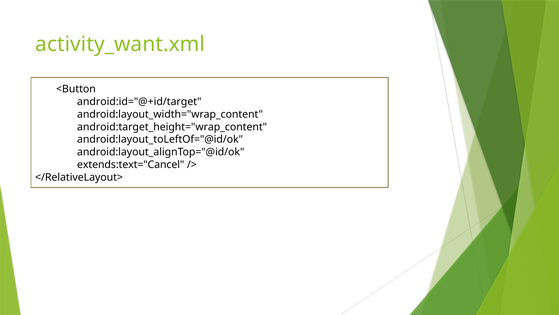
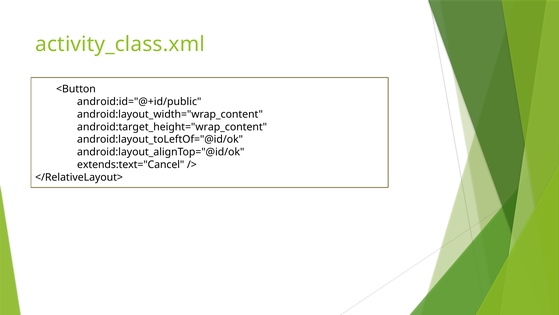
activity_want.xml: activity_want.xml -> activity_class.xml
android:id="@+id/target: android:id="@+id/target -> android:id="@+id/public
